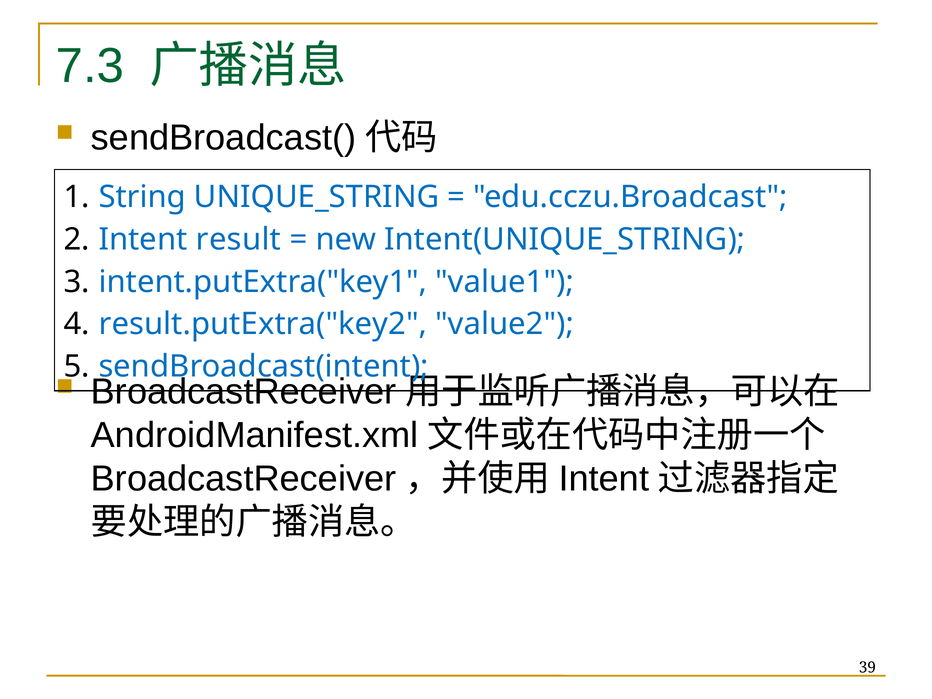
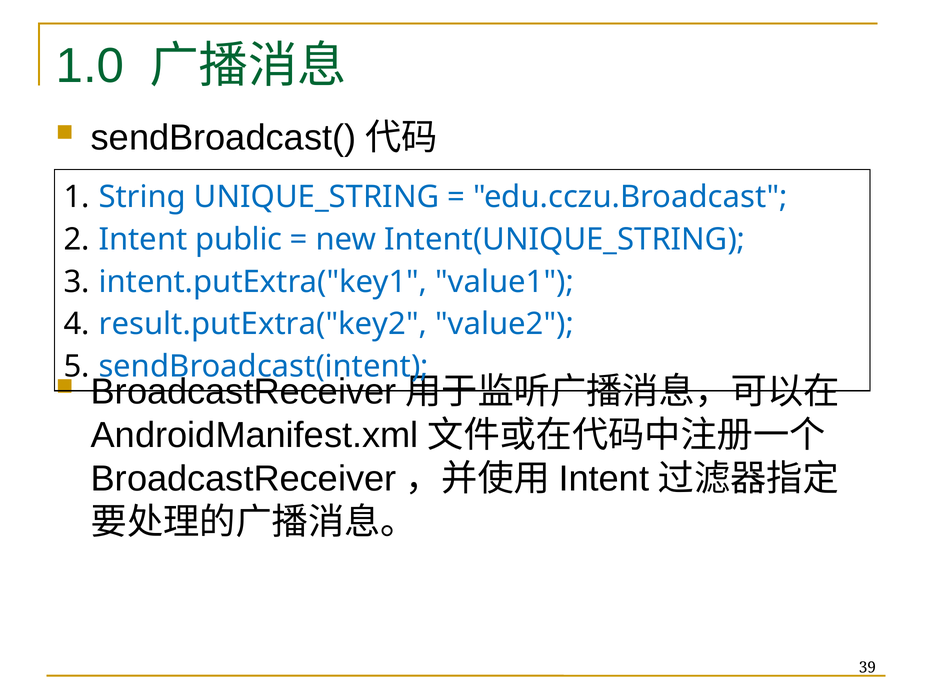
7.3: 7.3 -> 1.0
result: result -> public
